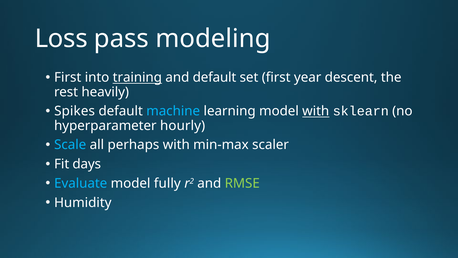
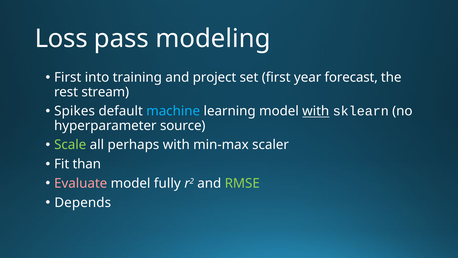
training underline: present -> none
and default: default -> project
descent: descent -> forecast
heavily: heavily -> stream
hourly: hourly -> source
Scale colour: light blue -> light green
days: days -> than
Evaluate colour: light blue -> pink
Humidity: Humidity -> Depends
